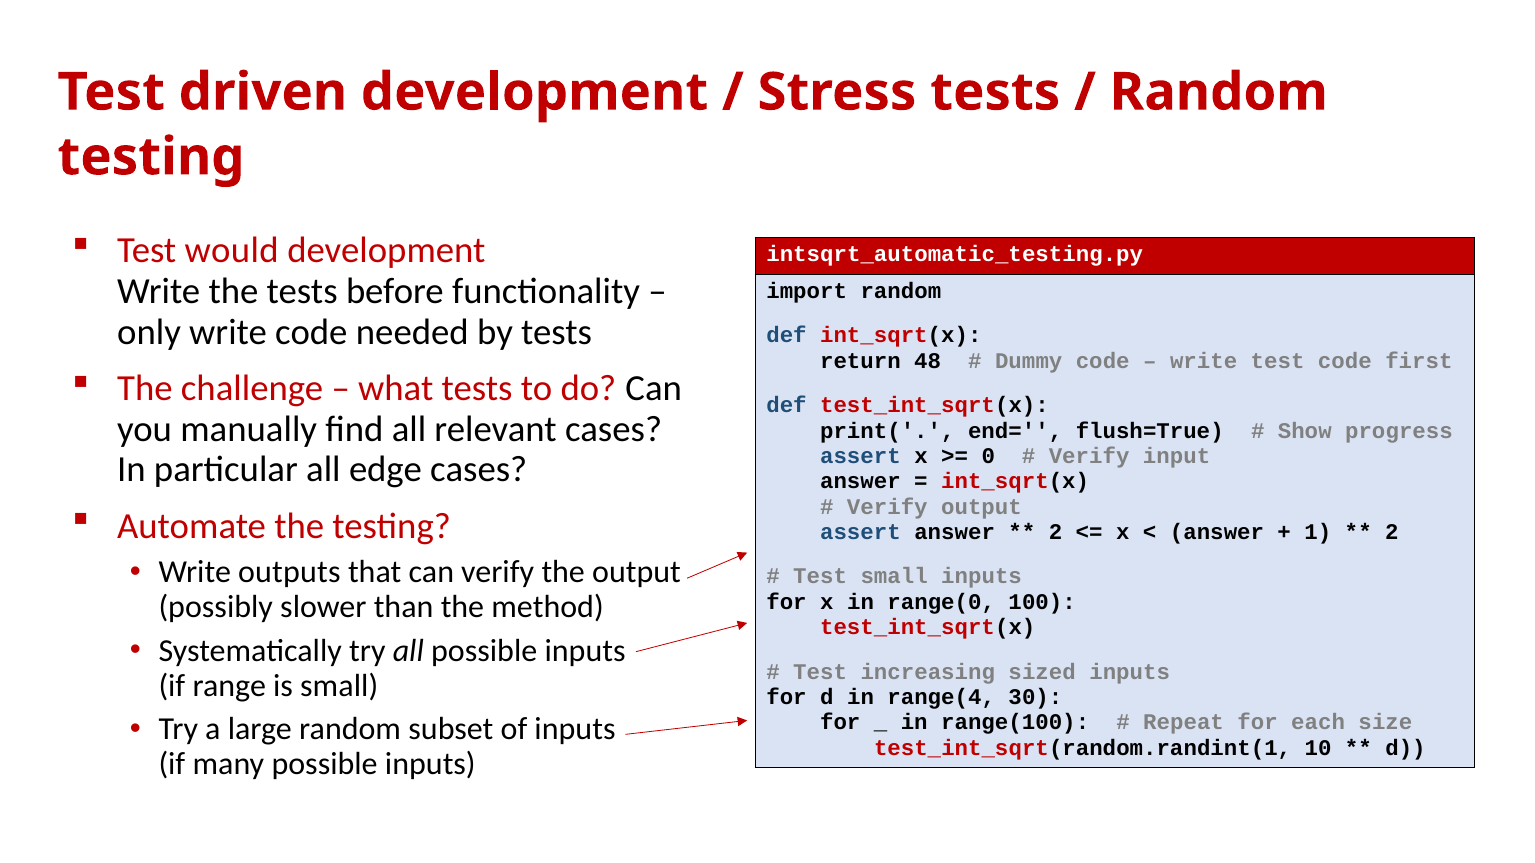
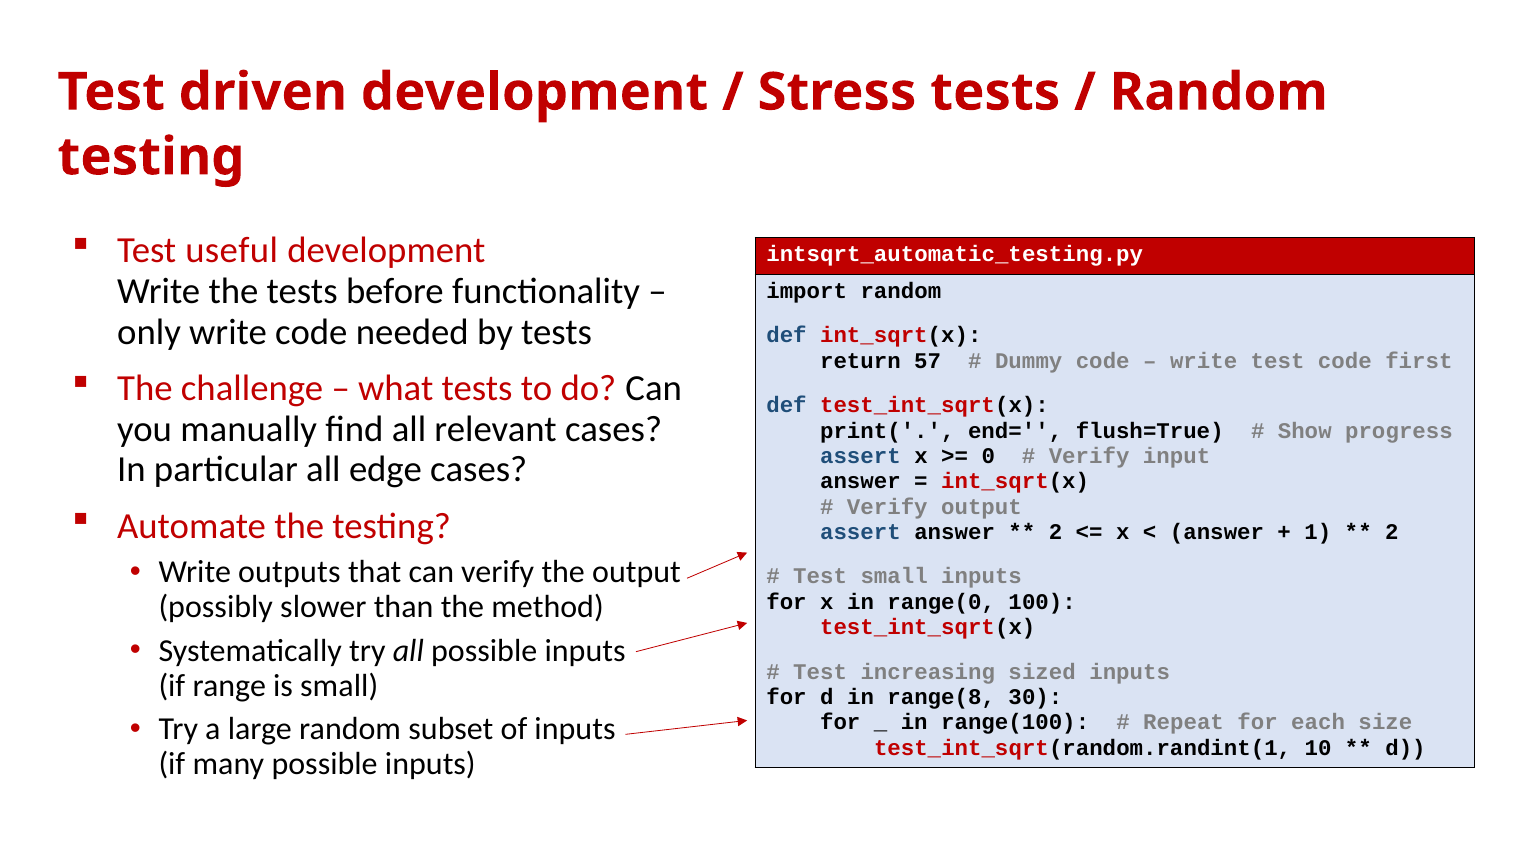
would: would -> useful
48: 48 -> 57
range(4: range(4 -> range(8
